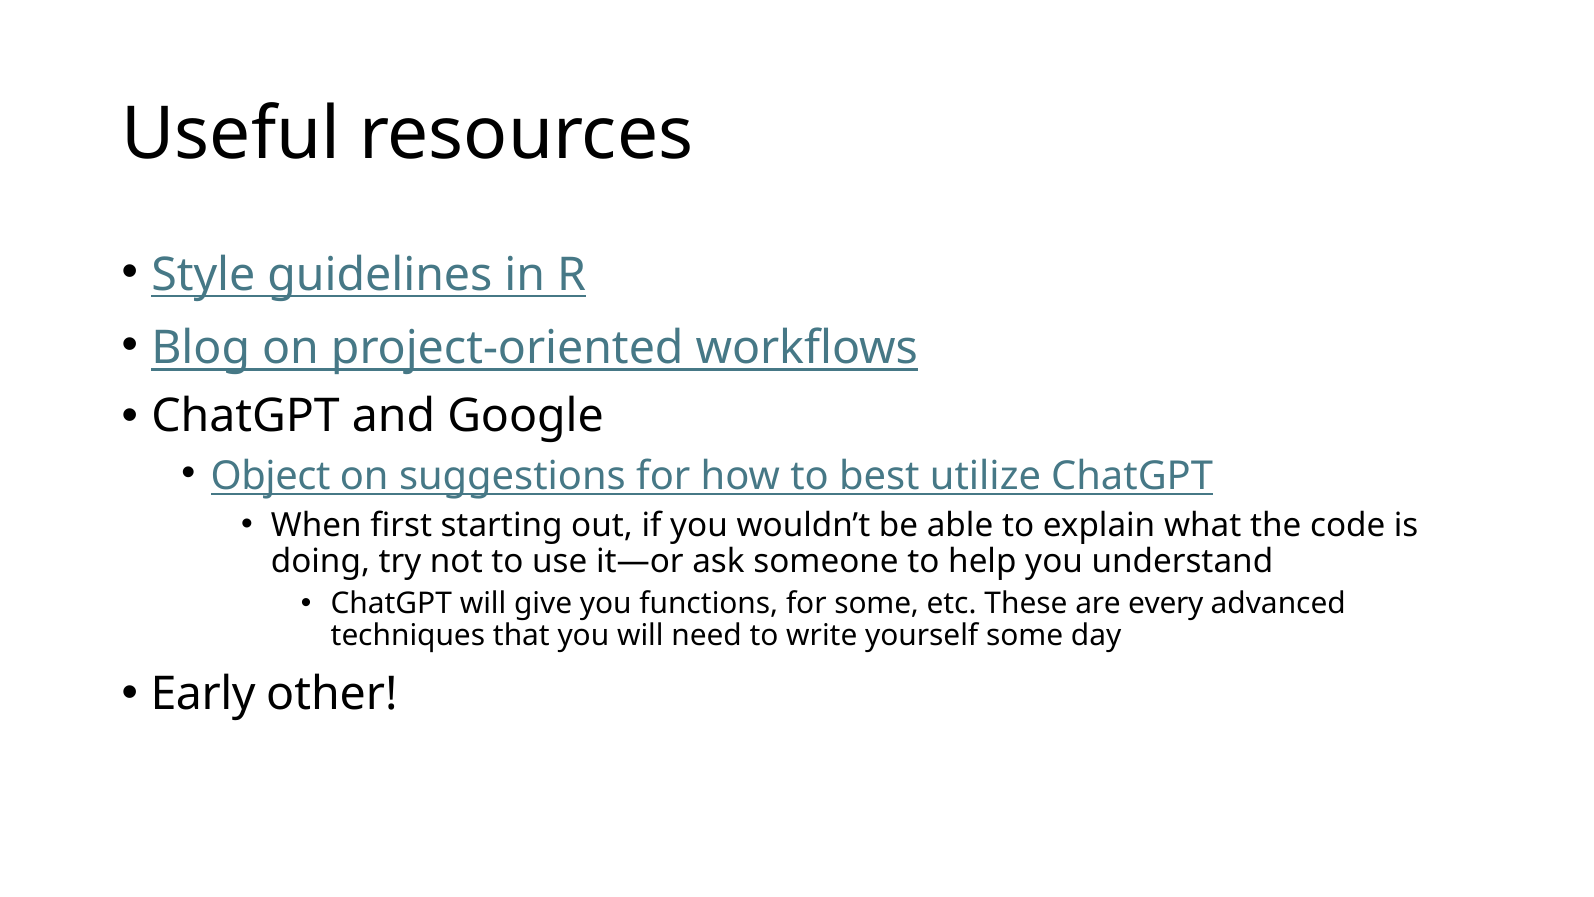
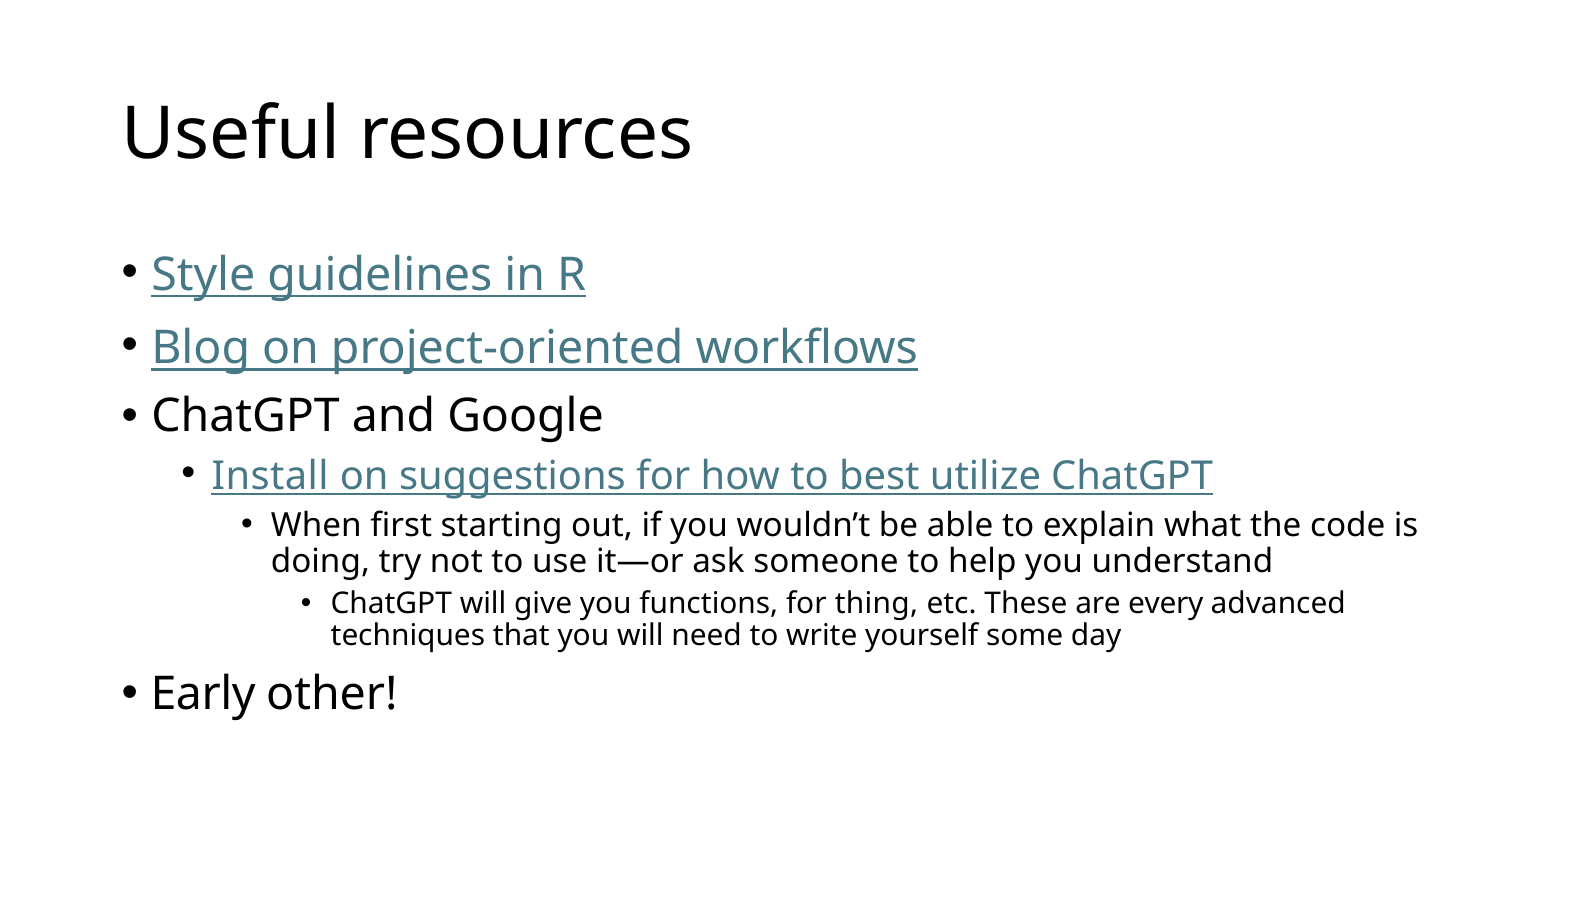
Object: Object -> Install
for some: some -> thing
